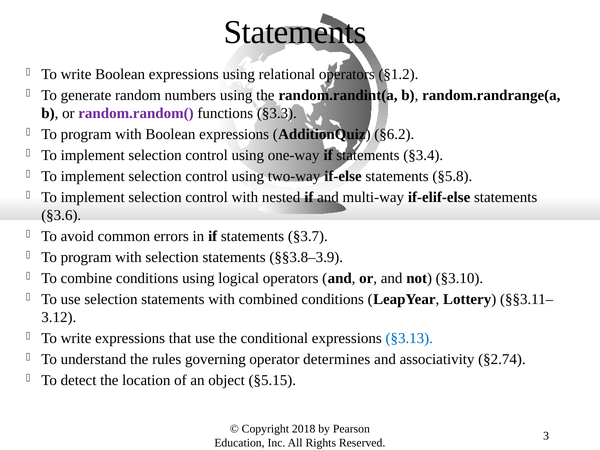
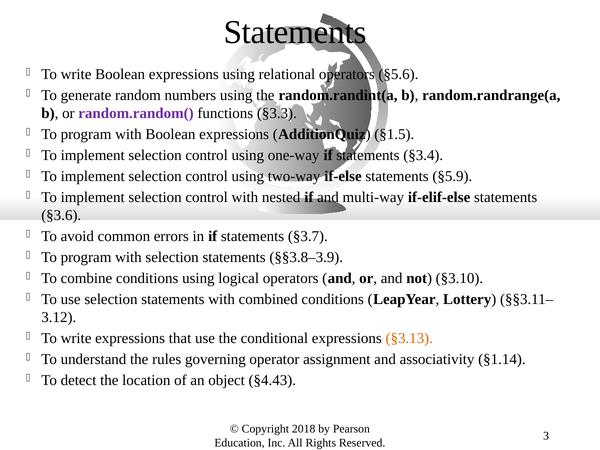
§1.2: §1.2 -> §5.6
§6.2: §6.2 -> §1.5
§5.8: §5.8 -> §5.9
§3.13 colour: blue -> orange
determines: determines -> assignment
§2.74: §2.74 -> §1.14
§5.15: §5.15 -> §4.43
